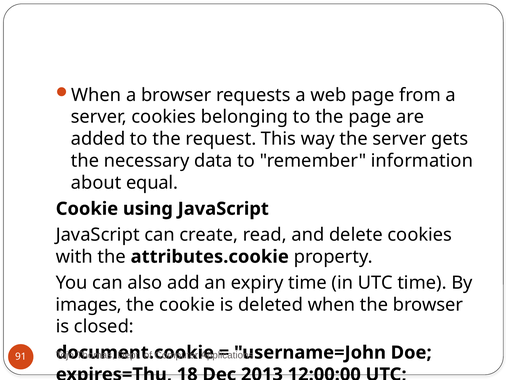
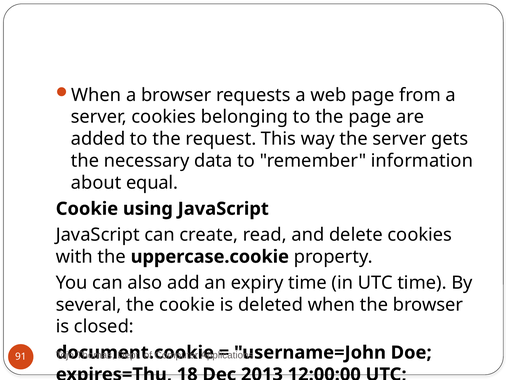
attributes.cookie: attributes.cookie -> uppercase.cookie
images: images -> several
